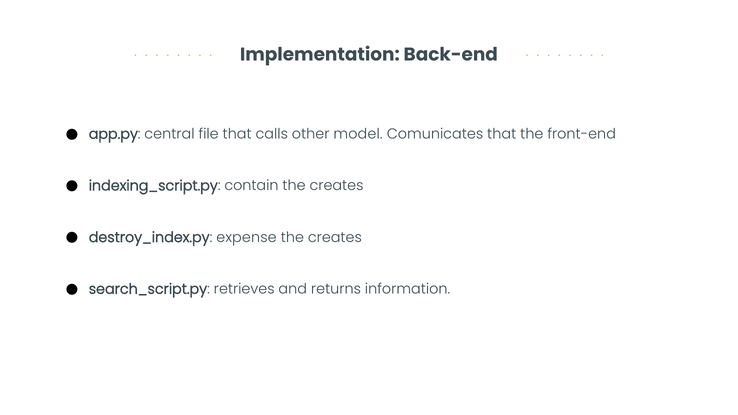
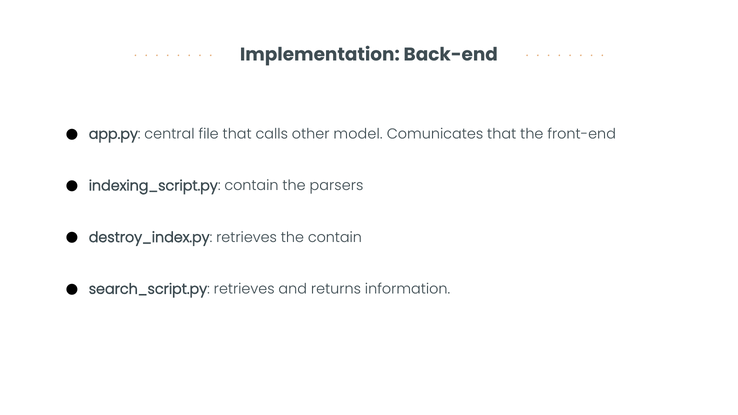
creates at (337, 186): creates -> parsers
destroy_index.py expense: expense -> retrieves
creates at (335, 237): creates -> contain
